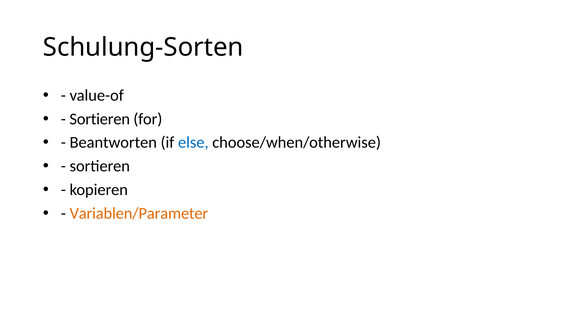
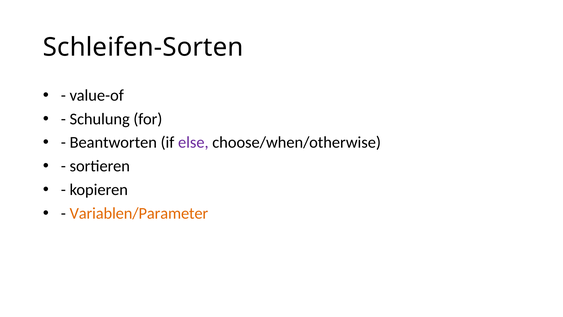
Schulung-Sorten: Schulung-Sorten -> Schleifen-Sorten
Sortieren at (100, 119): Sortieren -> Schulung
else colour: blue -> purple
